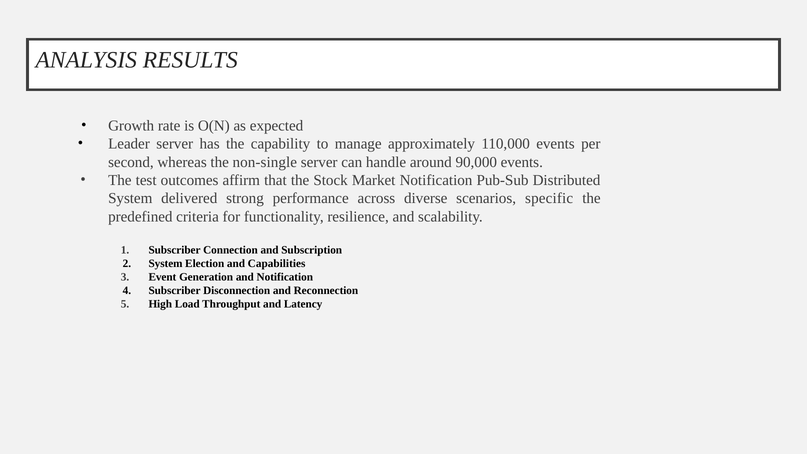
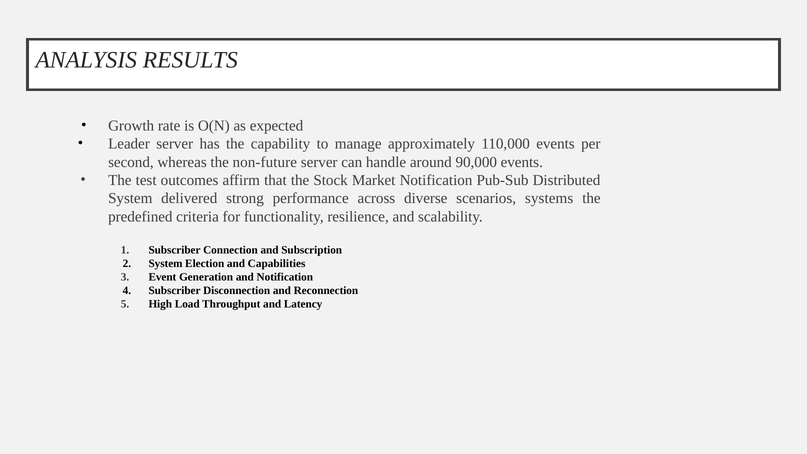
non-single: non-single -> non-future
specific: specific -> systems
